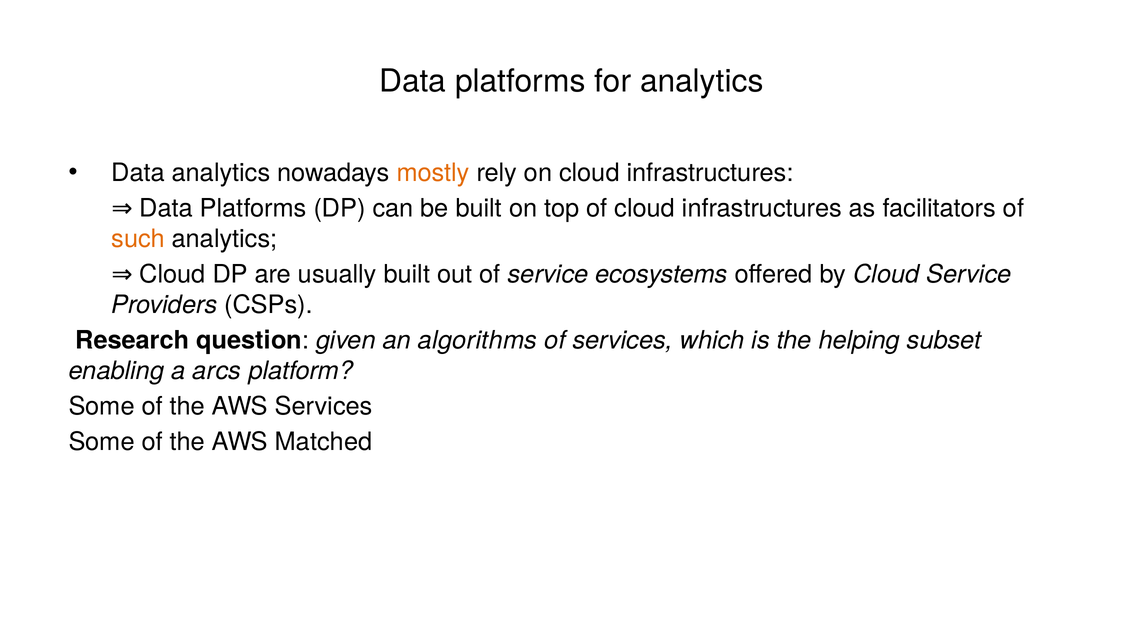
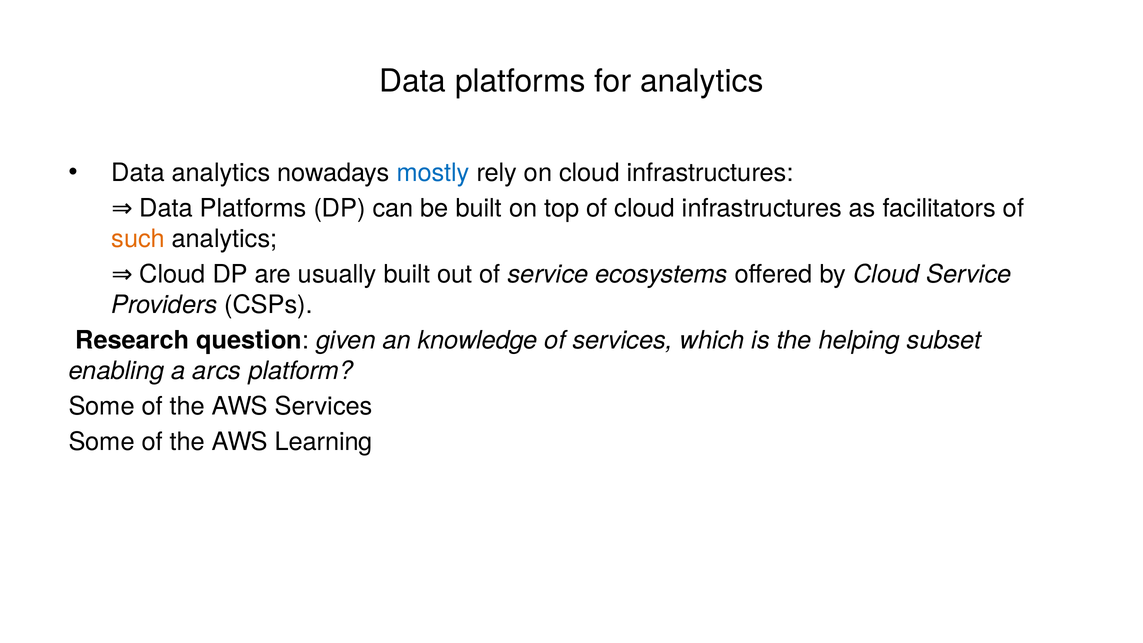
mostly colour: orange -> blue
algorithms: algorithms -> knowledge
Matched: Matched -> Learning
